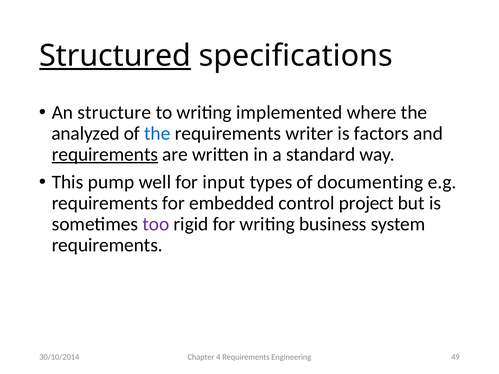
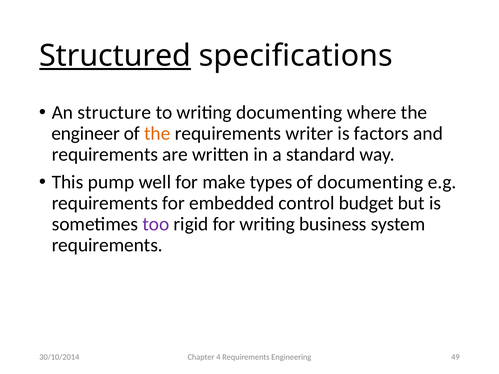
writing implemented: implemented -> documenting
analyzed: analyzed -> engineer
the at (157, 133) colour: blue -> orange
requirements at (105, 154) underline: present -> none
input: input -> make
project: project -> budget
